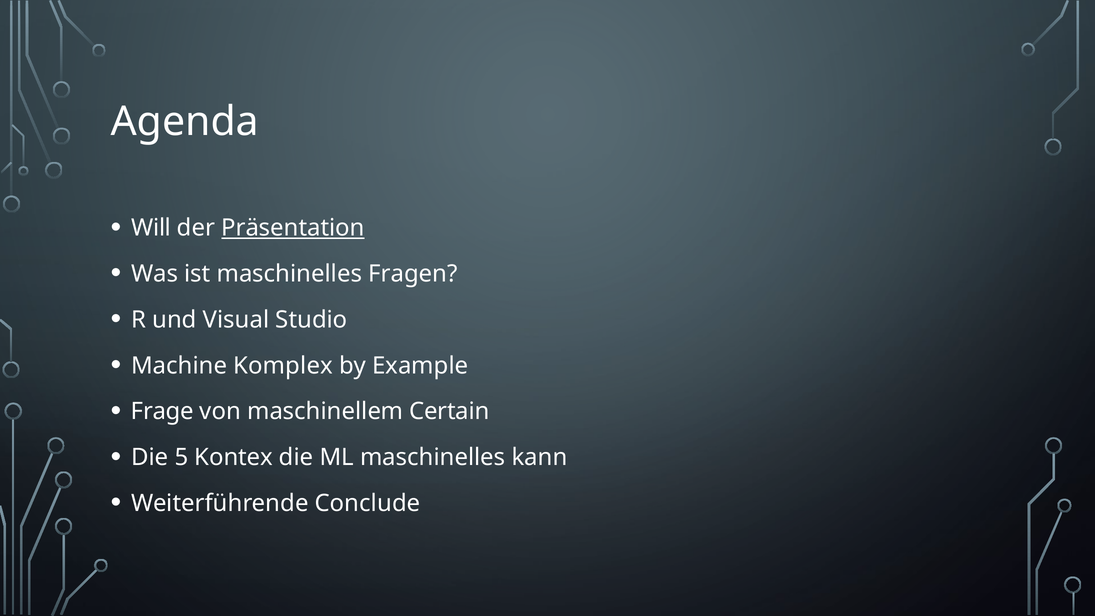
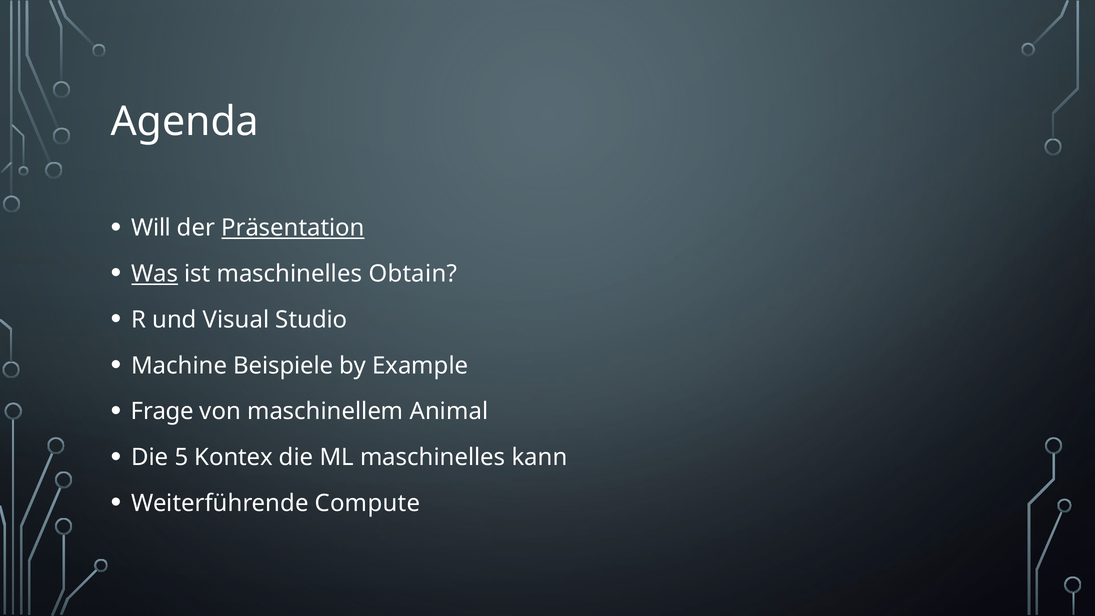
Was underline: none -> present
Fragen: Fragen -> Obtain
Komplex: Komplex -> Beispiele
Certain: Certain -> Animal
Conclude: Conclude -> Compute
